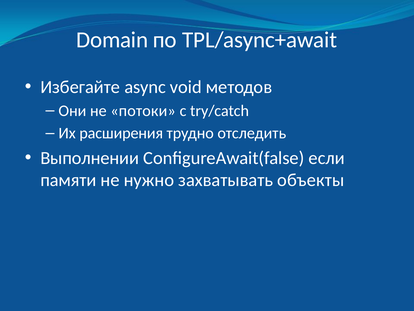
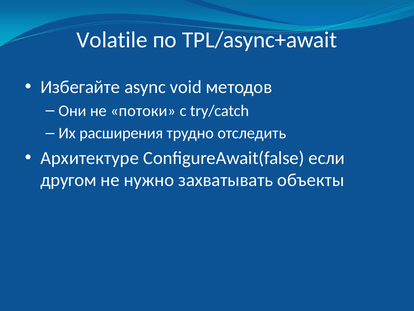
Domain: Domain -> Volatile
Выполнении: Выполнении -> Архитектуре
памяти: памяти -> другом
